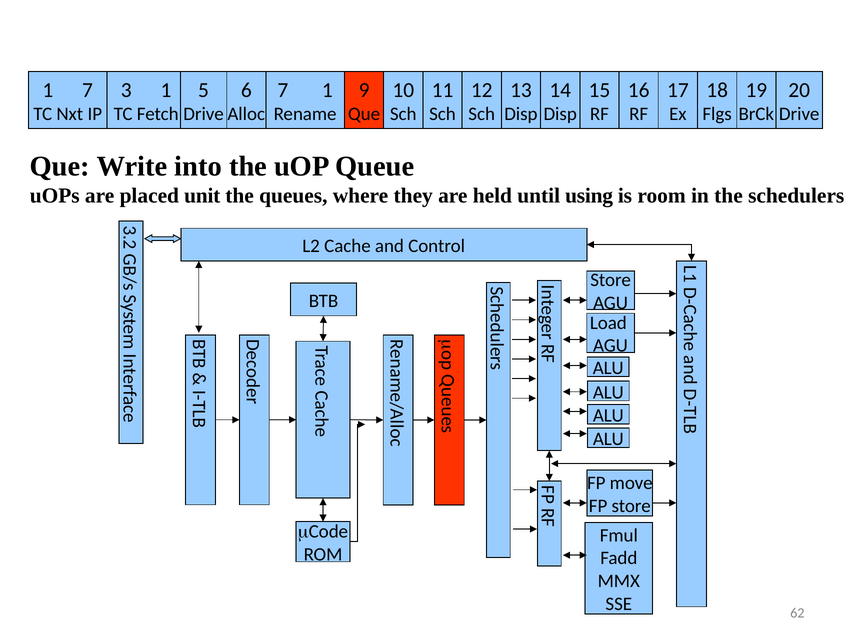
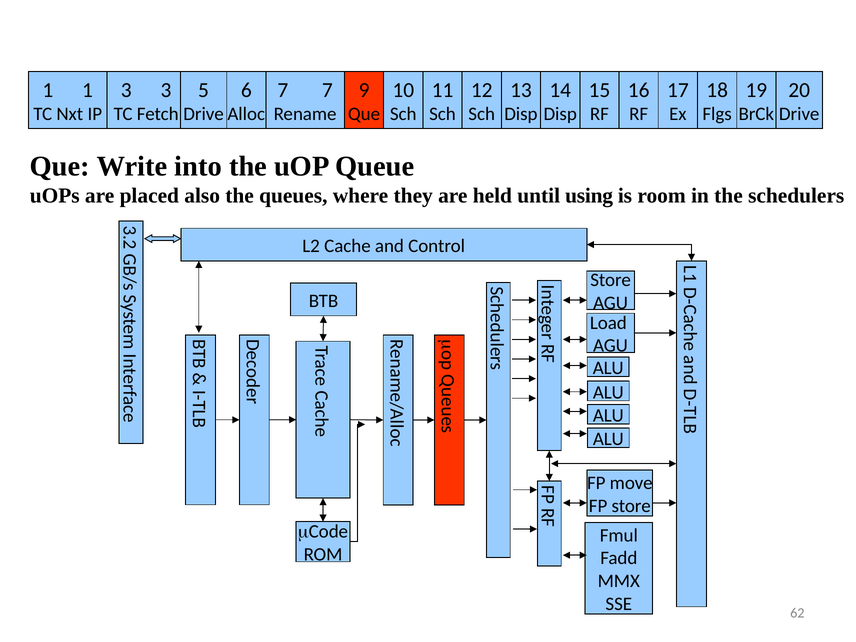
1 7: 7 -> 1
3 1: 1 -> 3
7 1: 1 -> 7
unit: unit -> also
